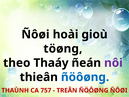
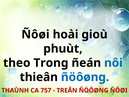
töøng: töøng -> phuùt
Thaáy: Thaáy -> Trong
nôi colour: purple -> blue
